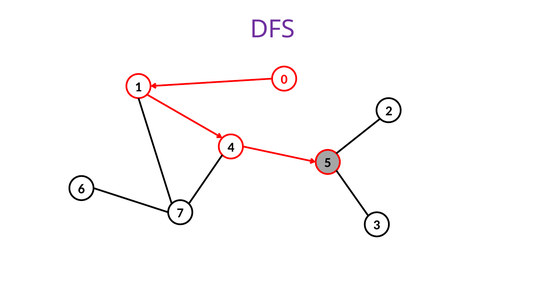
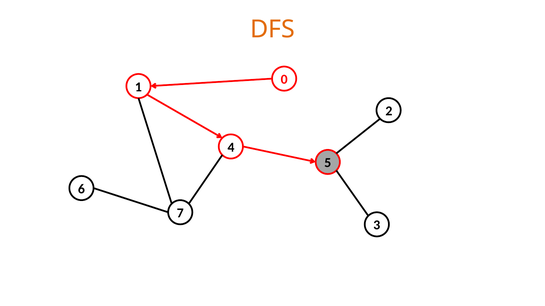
DFS colour: purple -> orange
